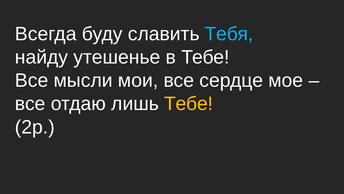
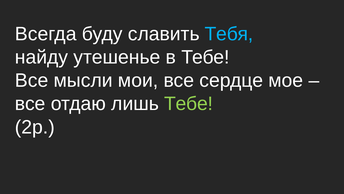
Тебе at (188, 104) colour: yellow -> light green
